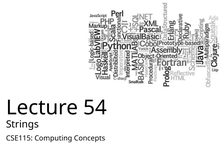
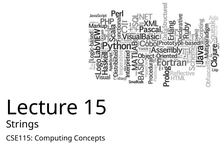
54: 54 -> 15
